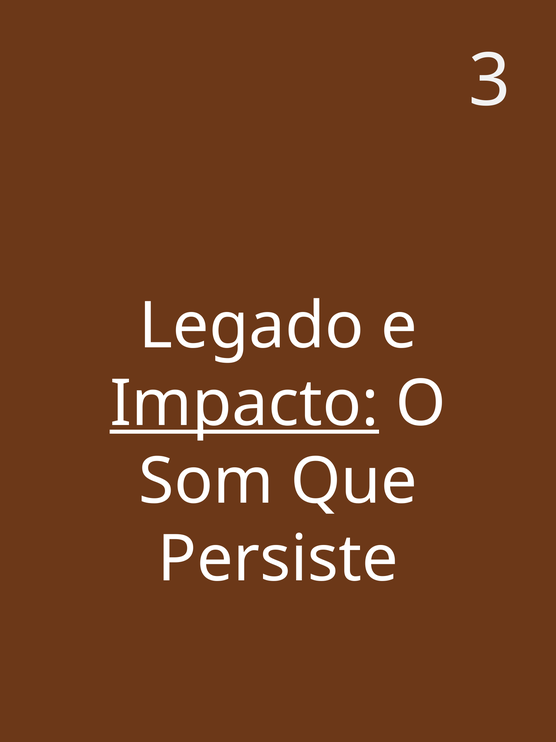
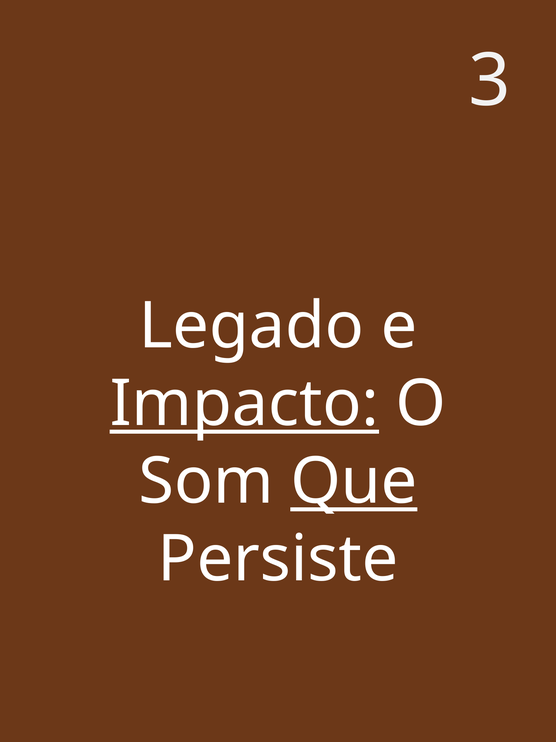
Que underline: none -> present
